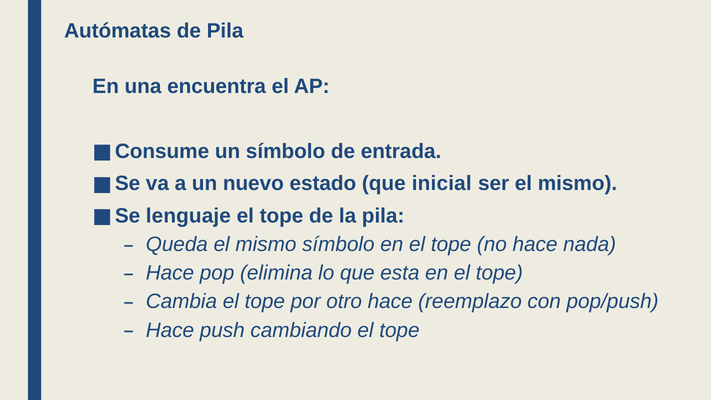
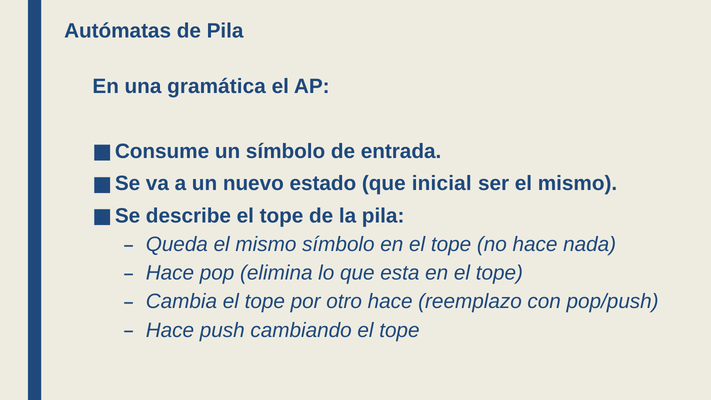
encuentra: encuentra -> gramática
lenguaje: lenguaje -> describe
